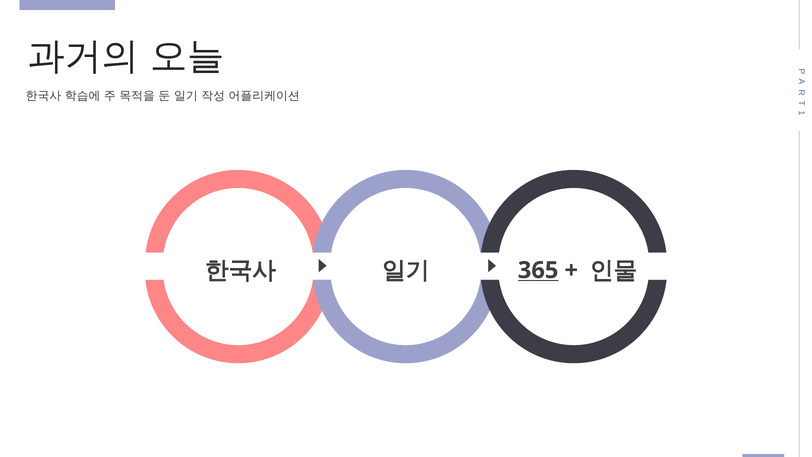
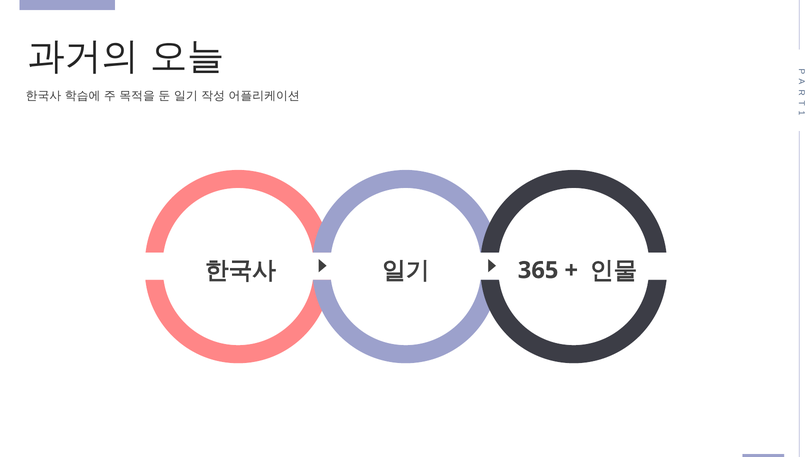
365 underline: present -> none
